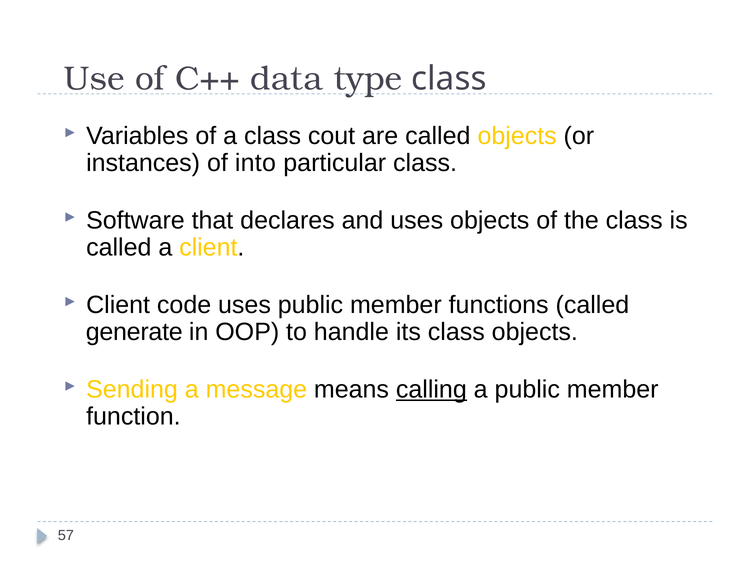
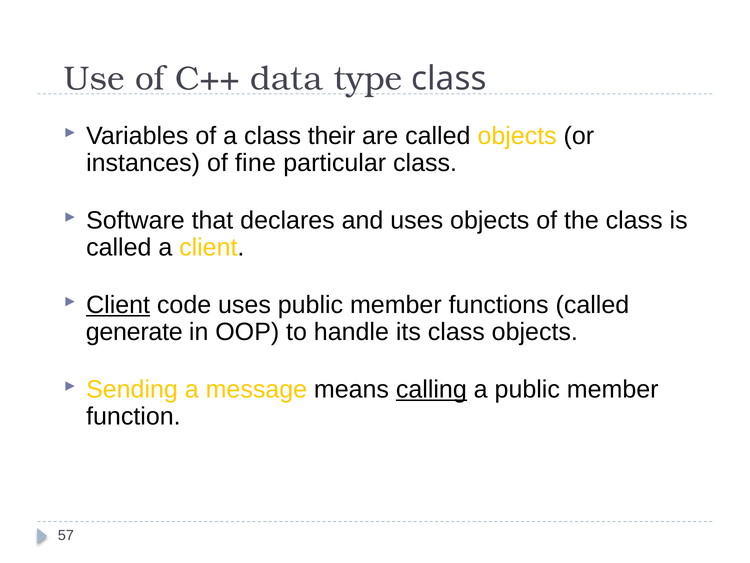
cout: cout -> their
into: into -> fine
Client at (118, 305) underline: none -> present
